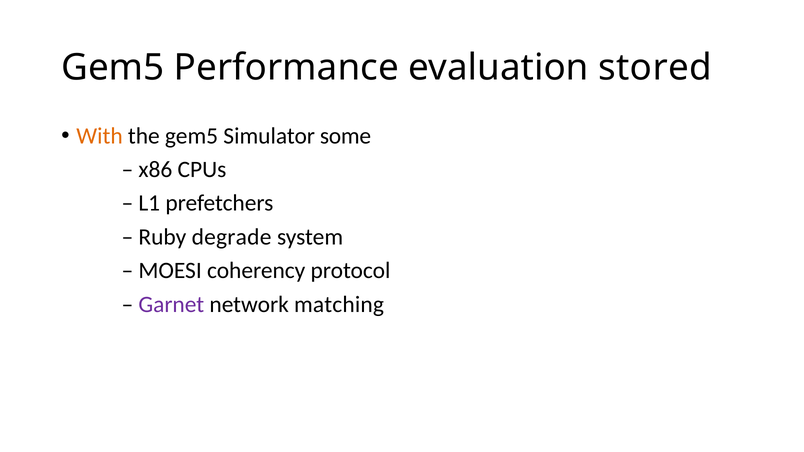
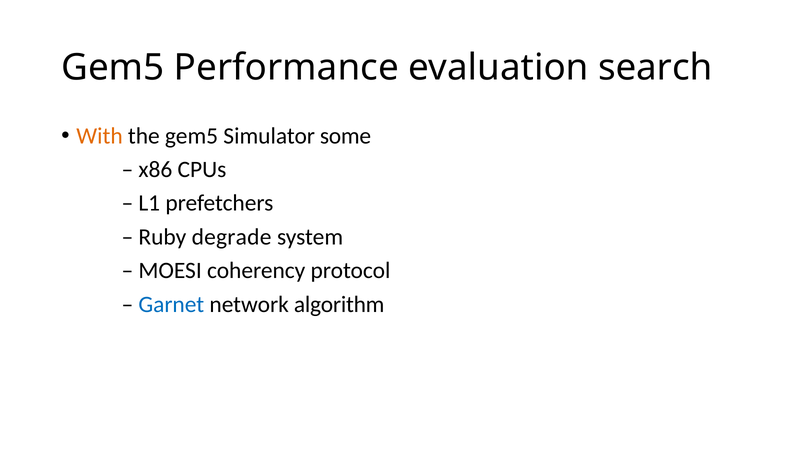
stored: stored -> search
Garnet colour: purple -> blue
matching: matching -> algorithm
